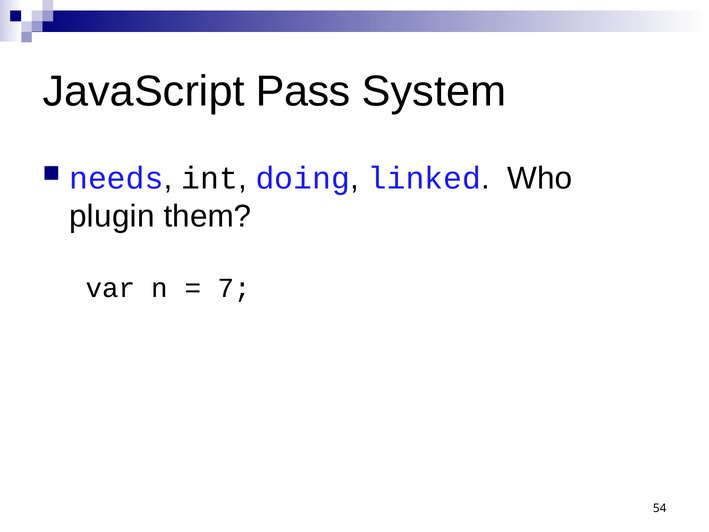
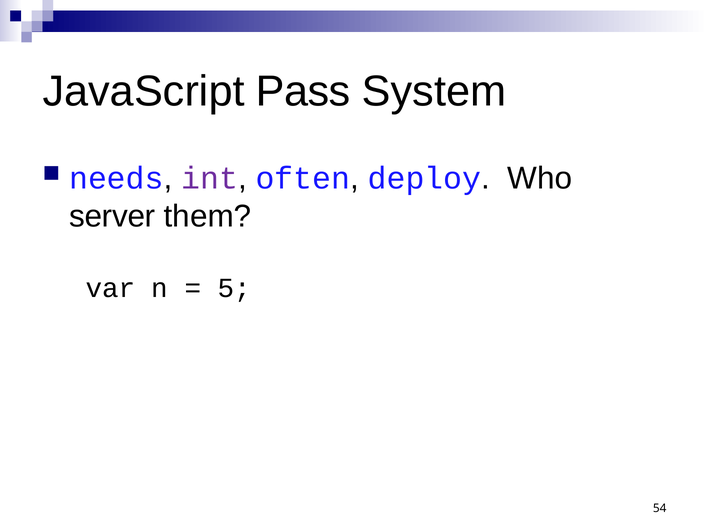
int colour: black -> purple
doing: doing -> often
linked: linked -> deploy
plugin: plugin -> server
7: 7 -> 5
